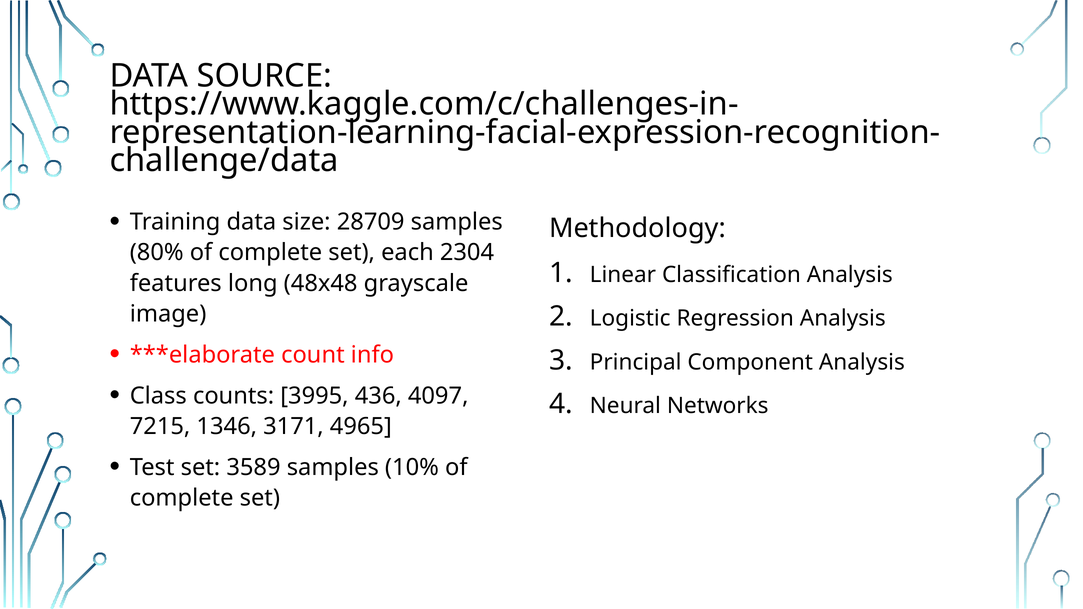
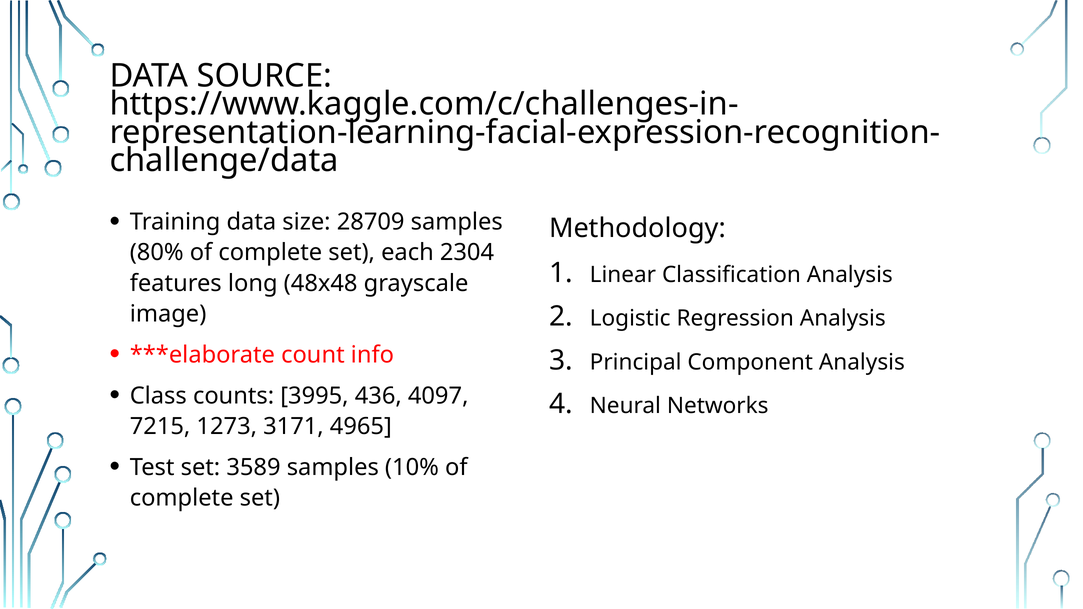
1346: 1346 -> 1273
